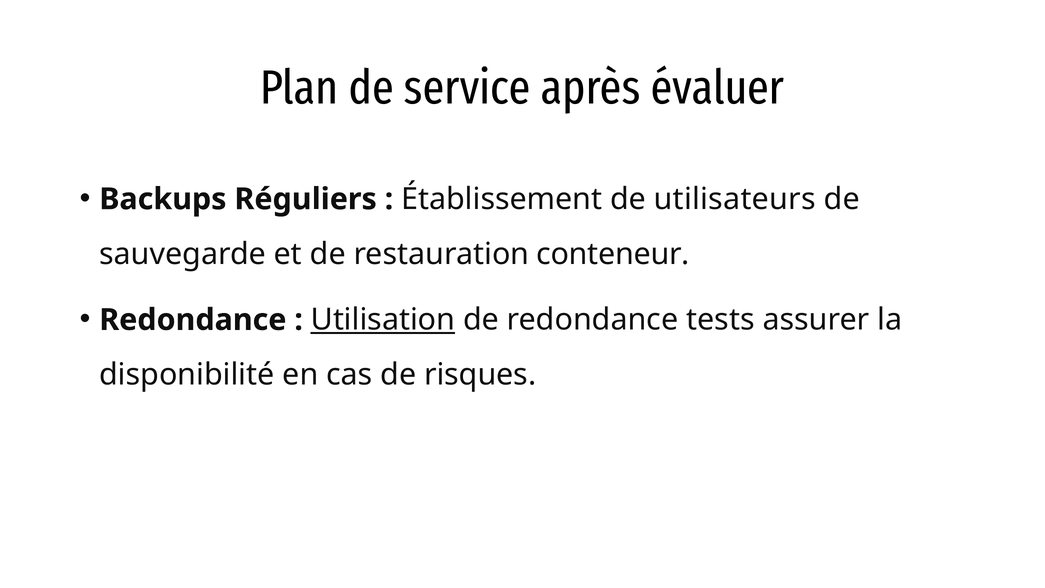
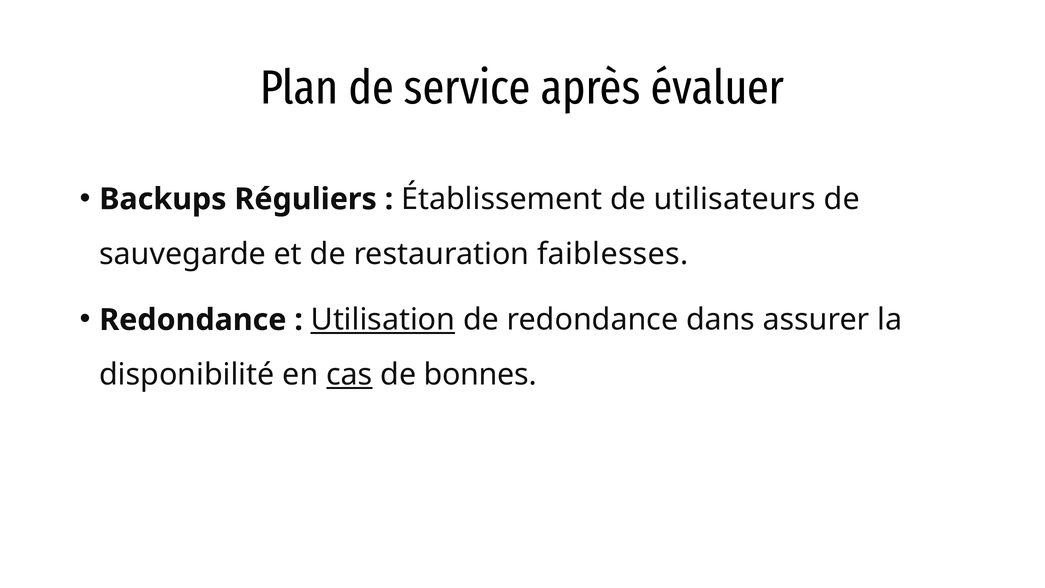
conteneur: conteneur -> faiblesses
tests: tests -> dans
cas underline: none -> present
risques: risques -> bonnes
